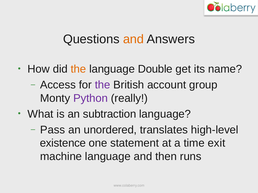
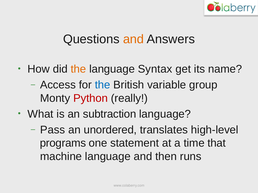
Double: Double -> Syntax
the at (103, 85) colour: purple -> blue
account: account -> variable
Python colour: purple -> red
existence: existence -> programs
exit: exit -> that
